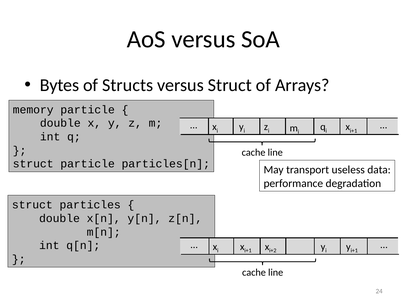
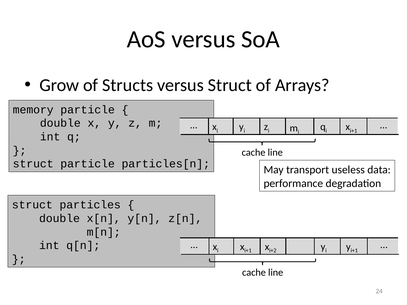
Bytes: Bytes -> Grow
